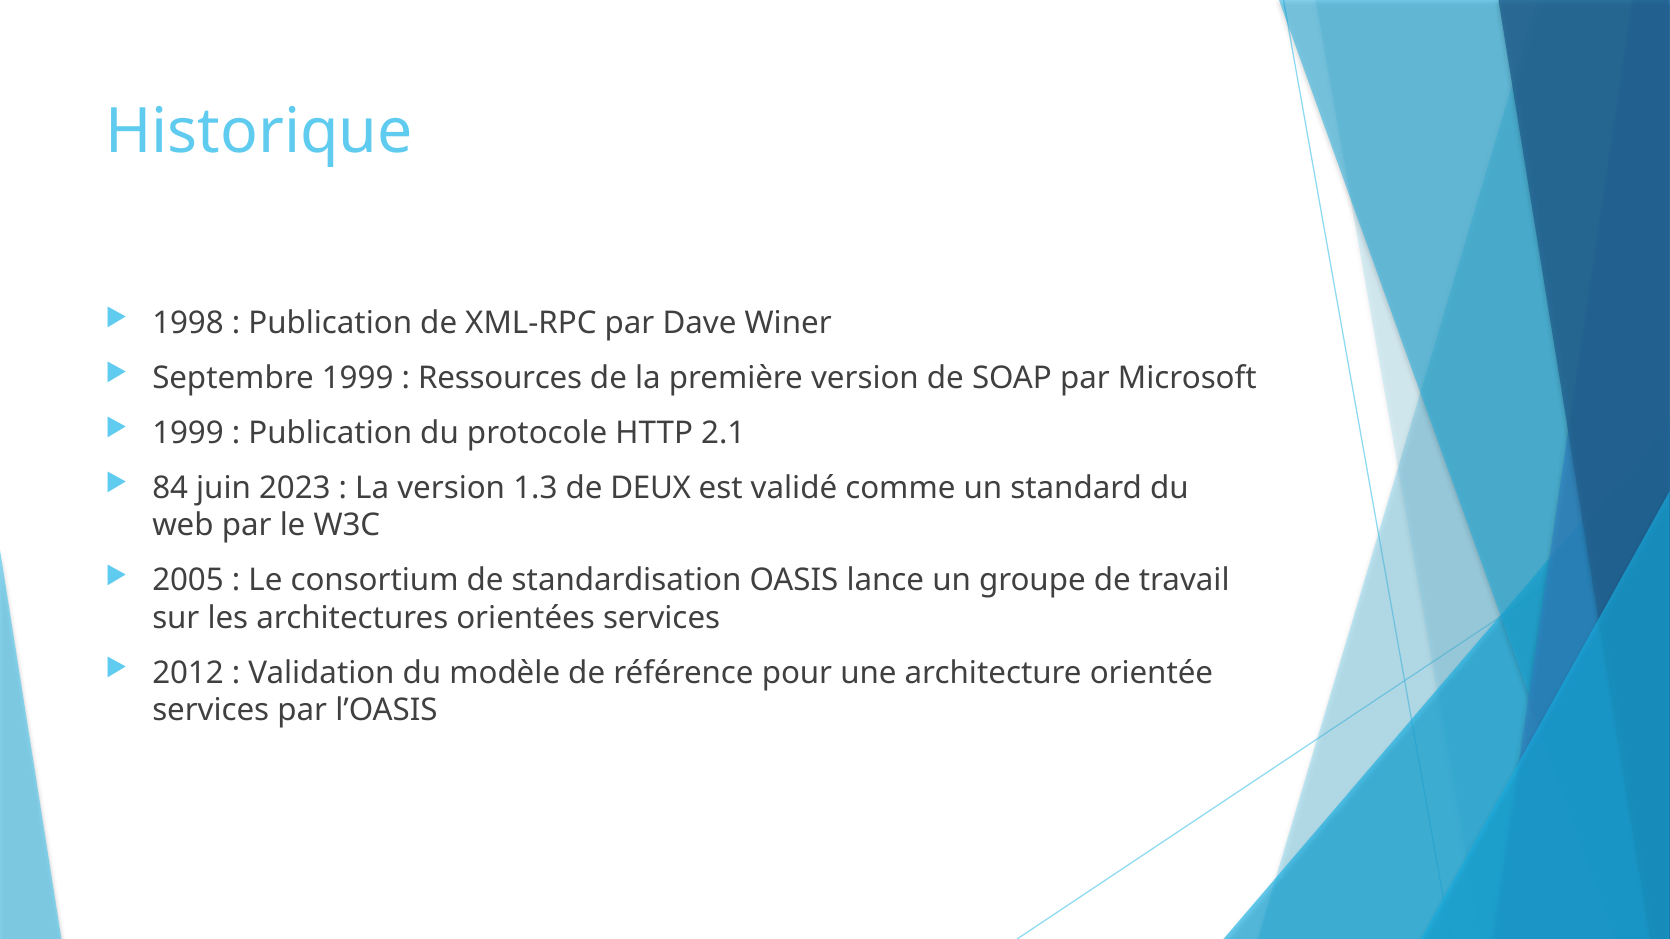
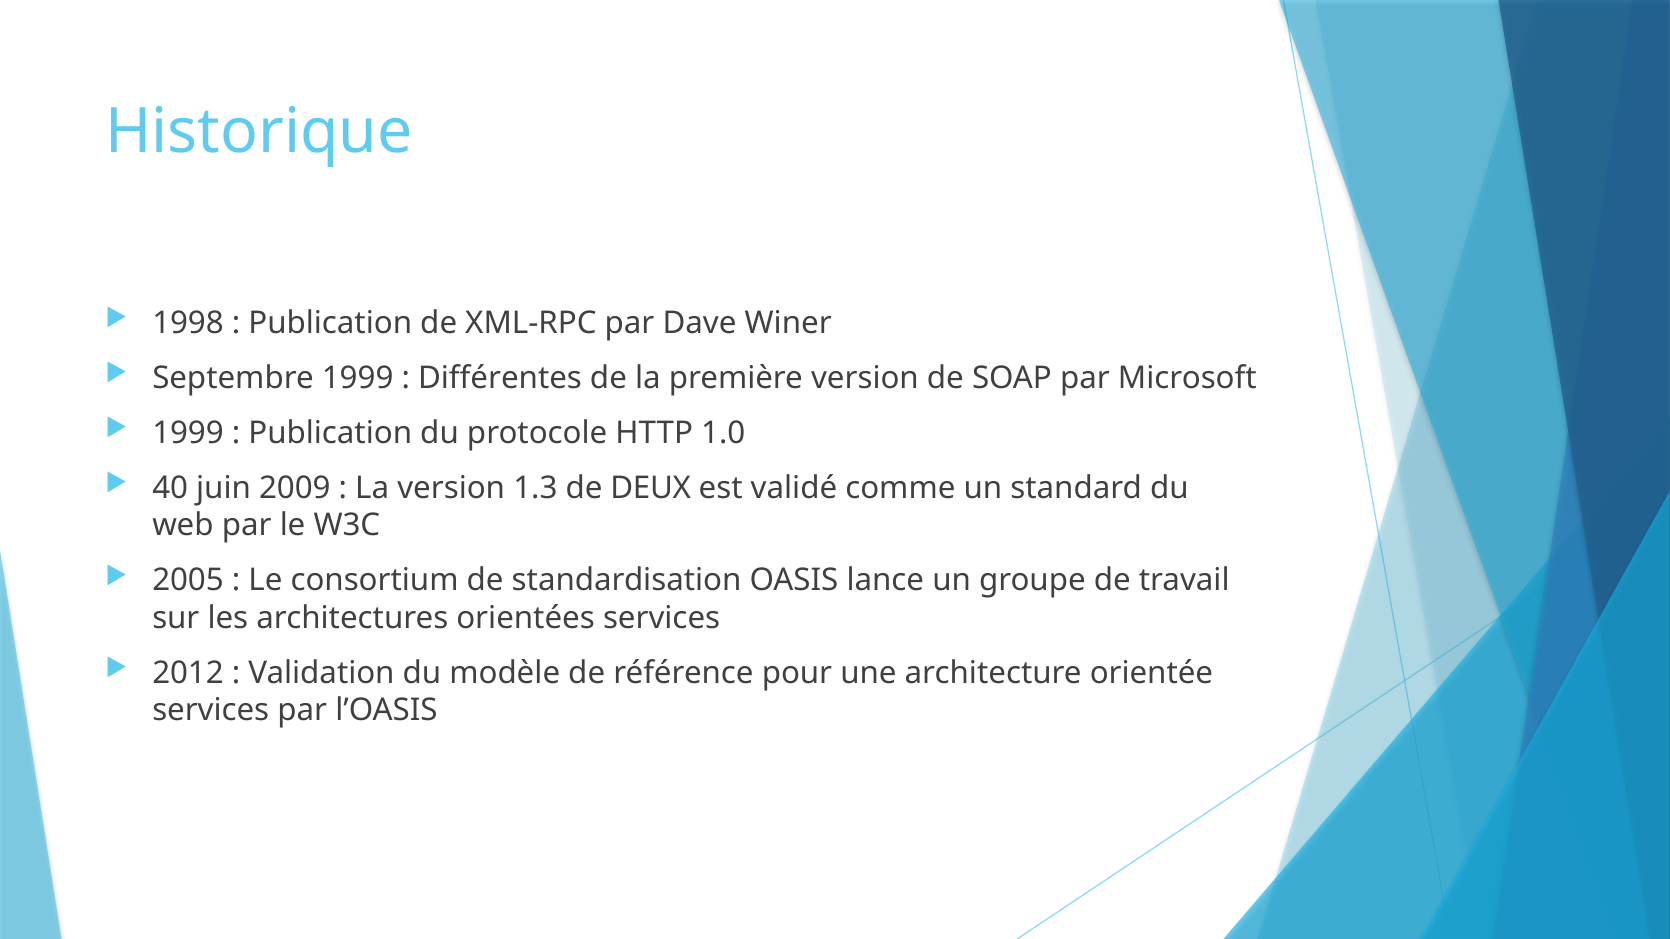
Ressources: Ressources -> Différentes
2.1: 2.1 -> 1.0
84: 84 -> 40
2023: 2023 -> 2009
